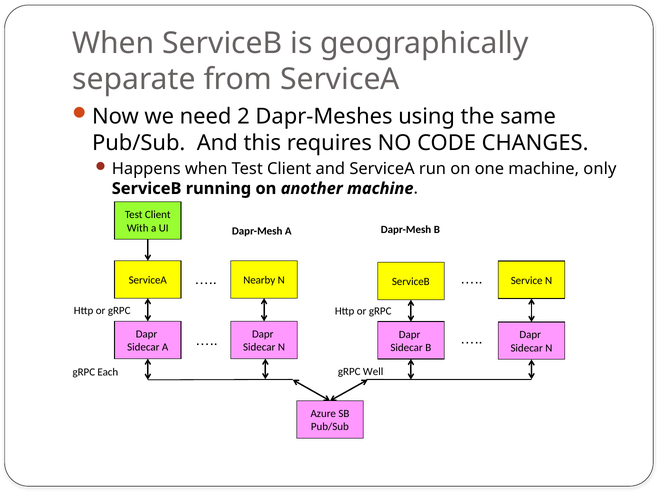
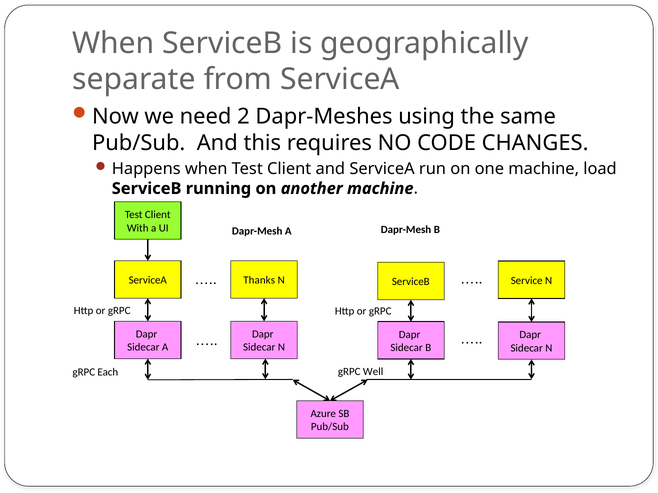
only: only -> load
Nearby: Nearby -> Thanks
